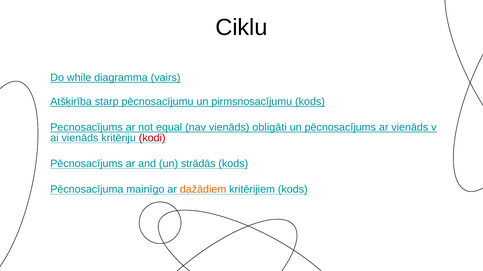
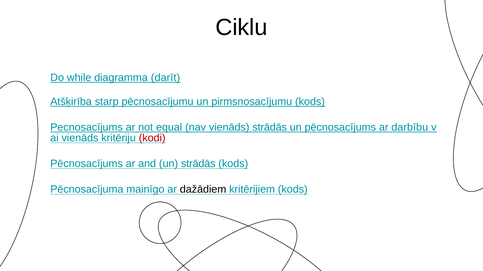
vairs: vairs -> darīt
vienāds obligāti: obligāti -> strādās
ar vienāds: vienāds -> darbību
dažādiem colour: orange -> black
